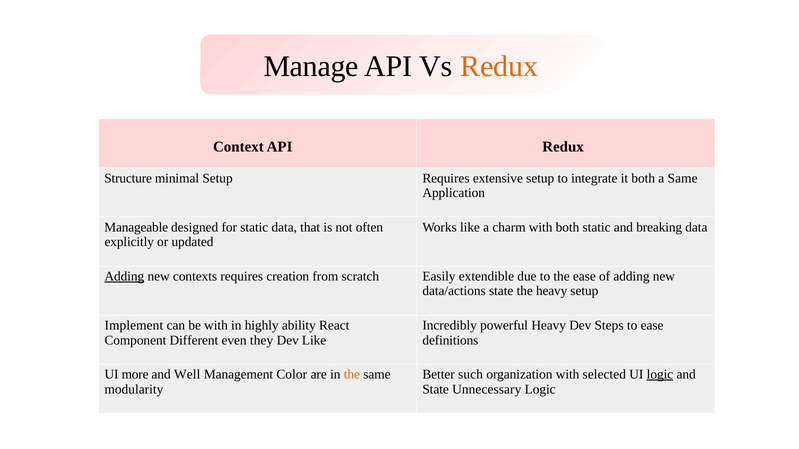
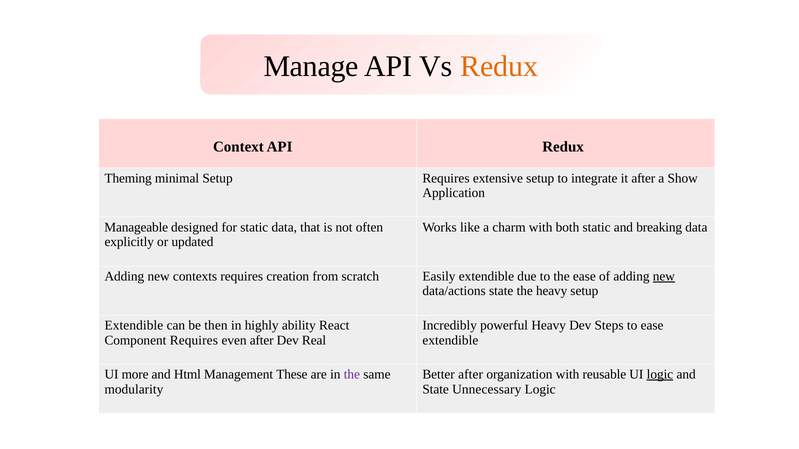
Structure: Structure -> Theming
it both: both -> after
a Same: Same -> Show
Adding at (124, 277) underline: present -> none
new at (664, 277) underline: none -> present
Implement at (134, 326): Implement -> Extendible
be with: with -> then
Component Different: Different -> Requires
even they: they -> after
Dev Like: Like -> Real
definitions at (450, 340): definitions -> extendible
Well: Well -> Html
Color: Color -> These
the at (352, 375) colour: orange -> purple
Better such: such -> after
selected: selected -> reusable
